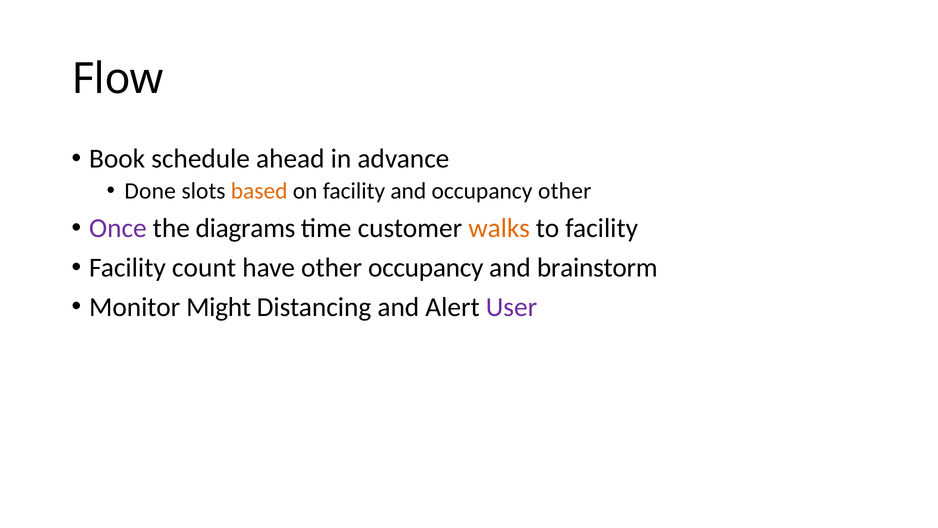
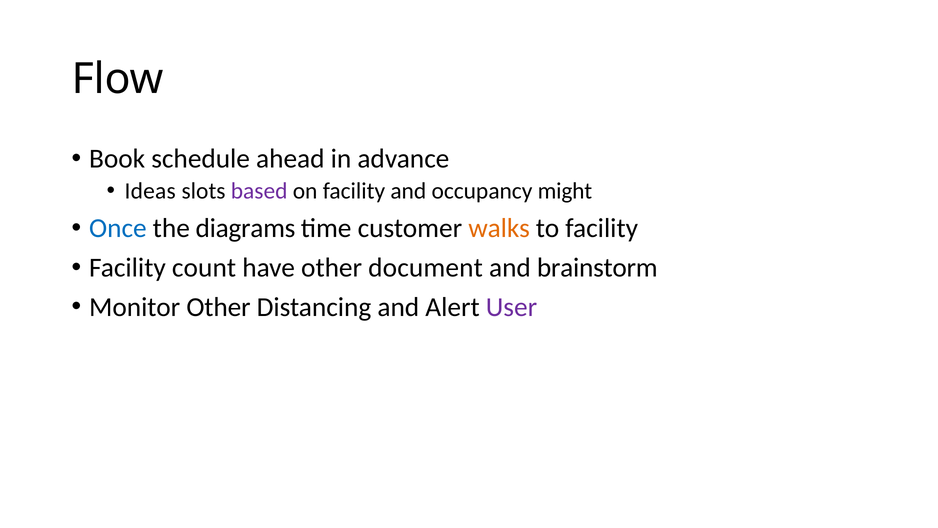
Done: Done -> Ideas
based colour: orange -> purple
occupancy other: other -> might
Once colour: purple -> blue
other occupancy: occupancy -> document
Monitor Might: Might -> Other
